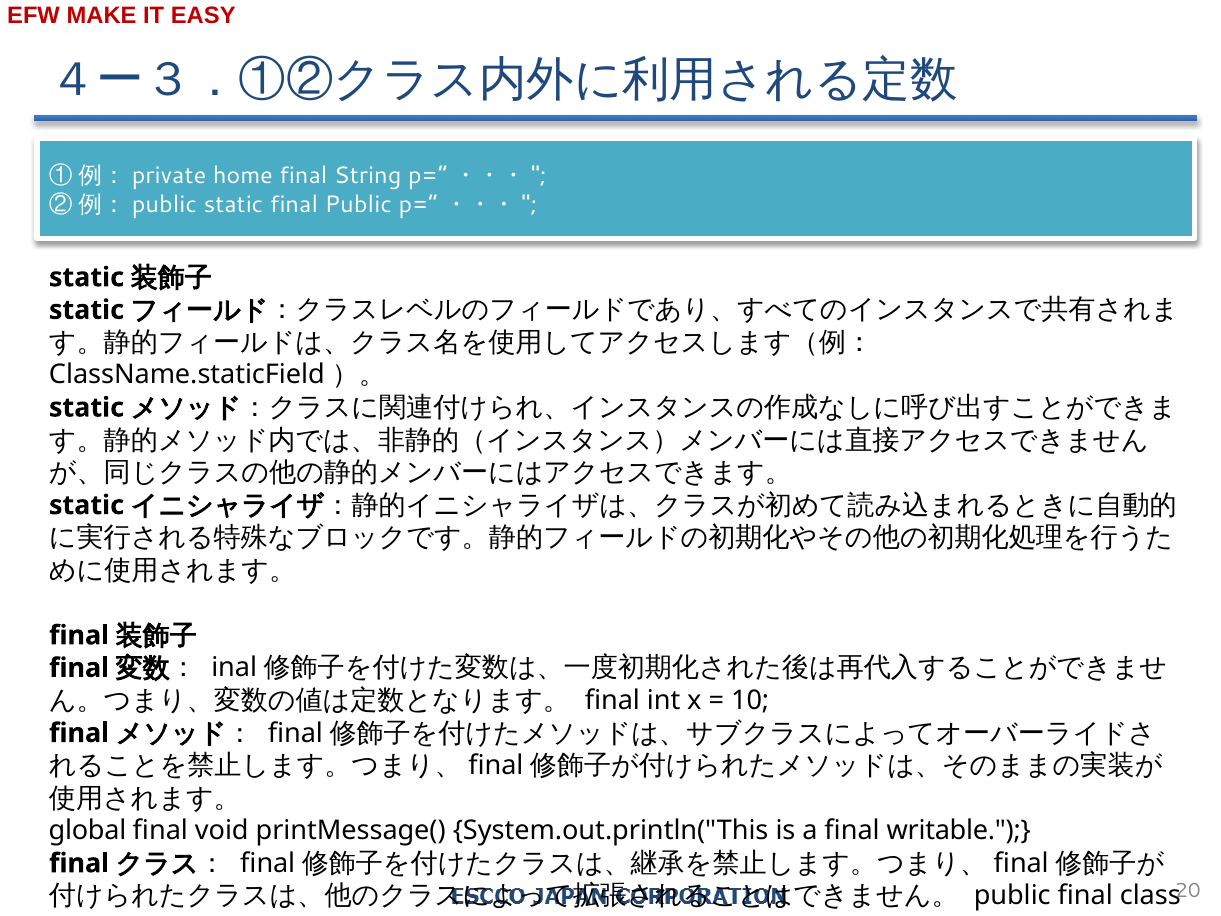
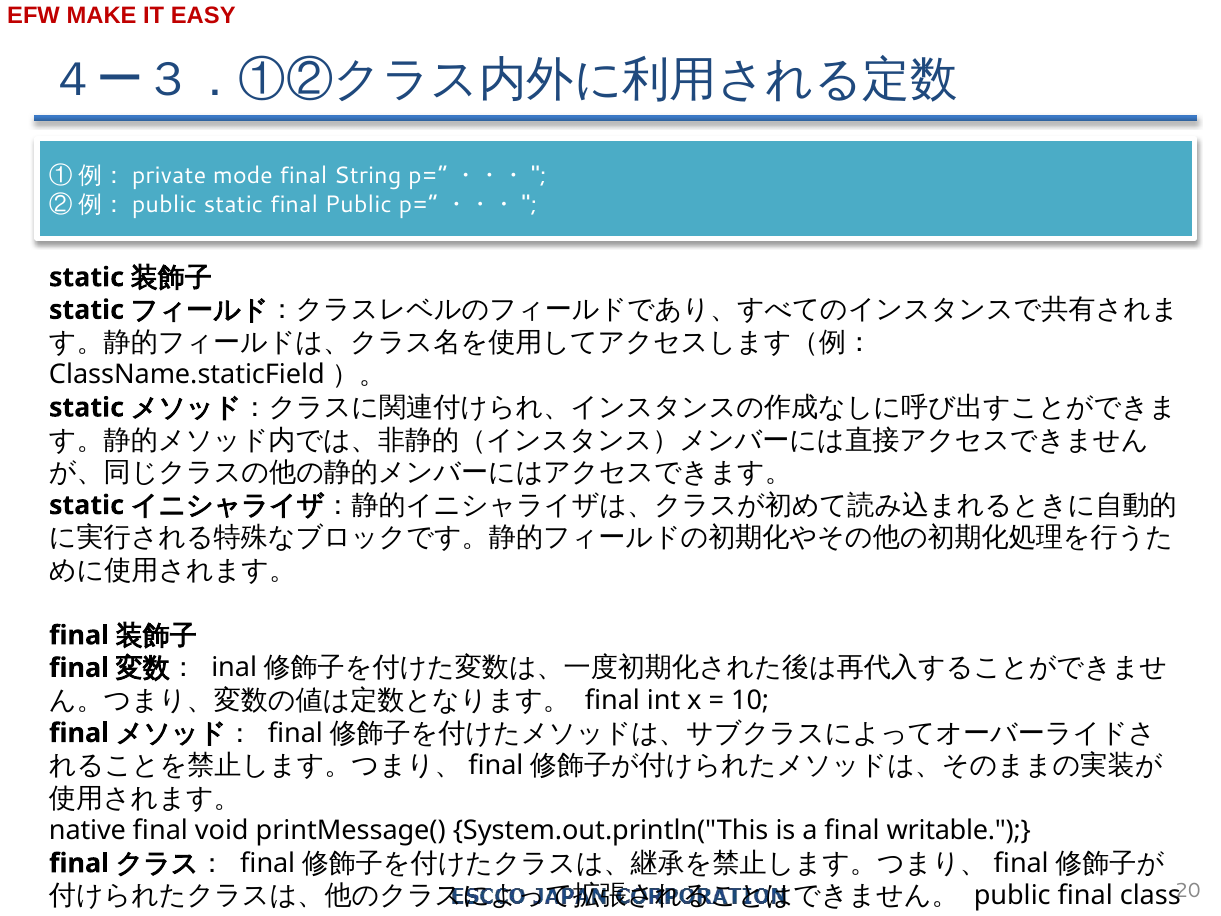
home: home -> mode
global: global -> native
